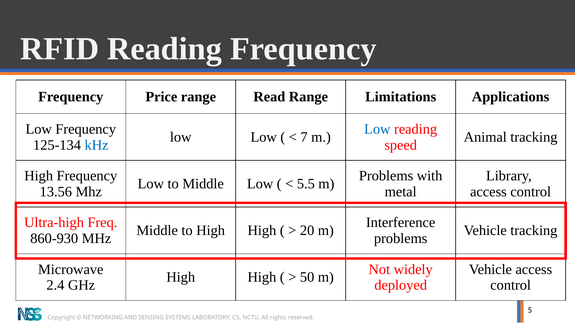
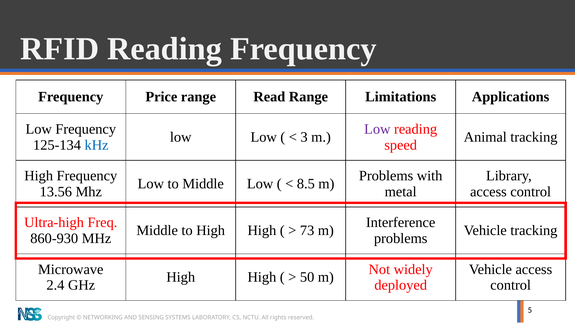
Low at (377, 129) colour: blue -> purple
7: 7 -> 3
5.5: 5.5 -> 8.5
20: 20 -> 73
